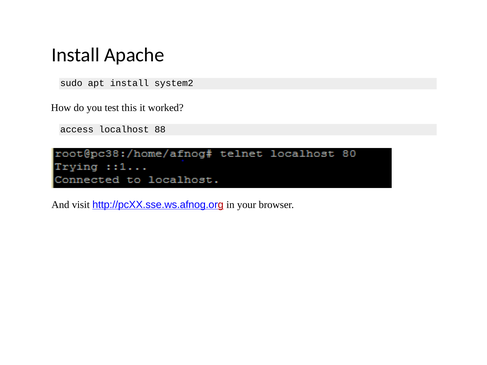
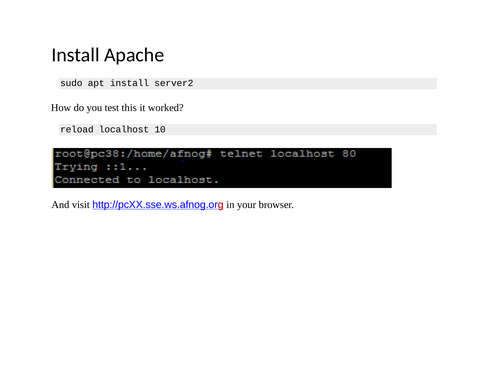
system2: system2 -> server2
access: access -> reload
88: 88 -> 10
